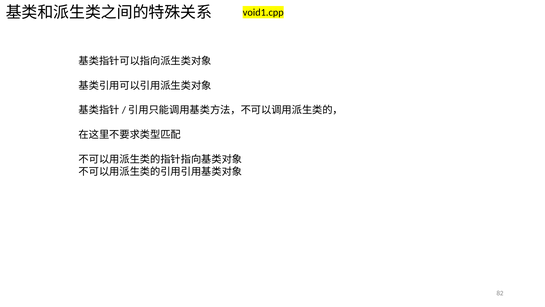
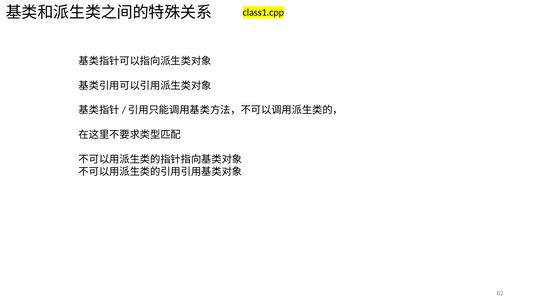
void1.cpp: void1.cpp -> class1.cpp
